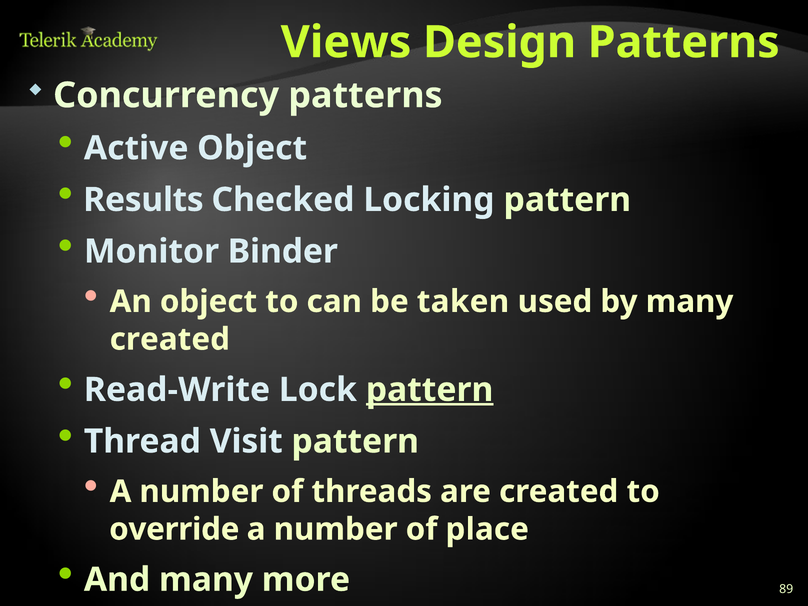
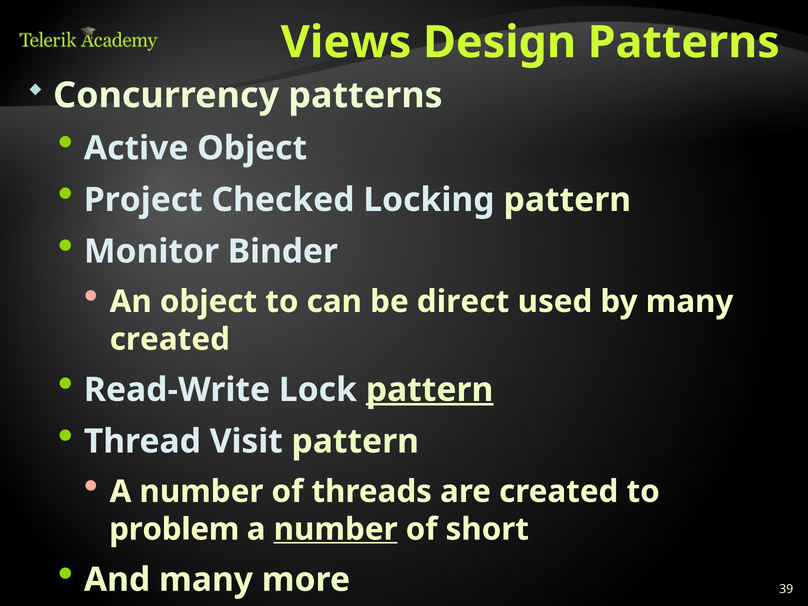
Results: Results -> Project
taken: taken -> direct
override: override -> problem
number at (336, 529) underline: none -> present
place: place -> short
89: 89 -> 39
